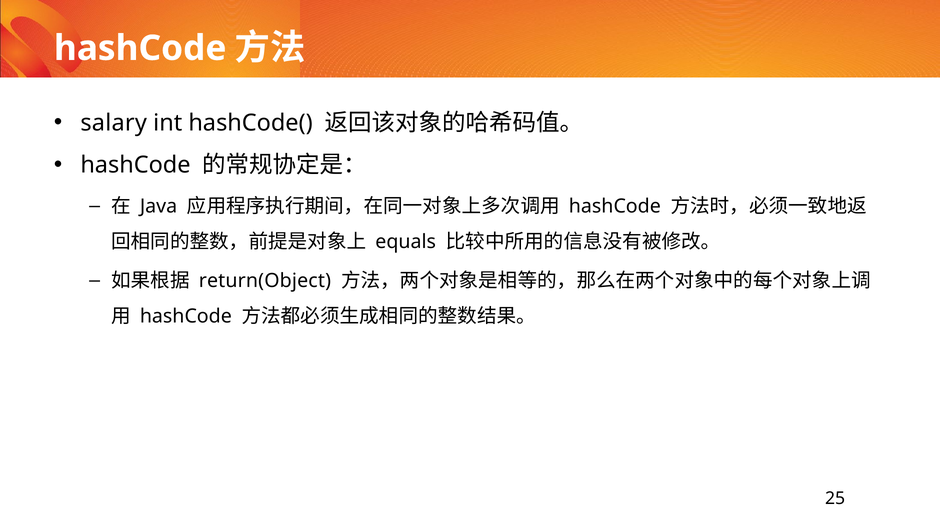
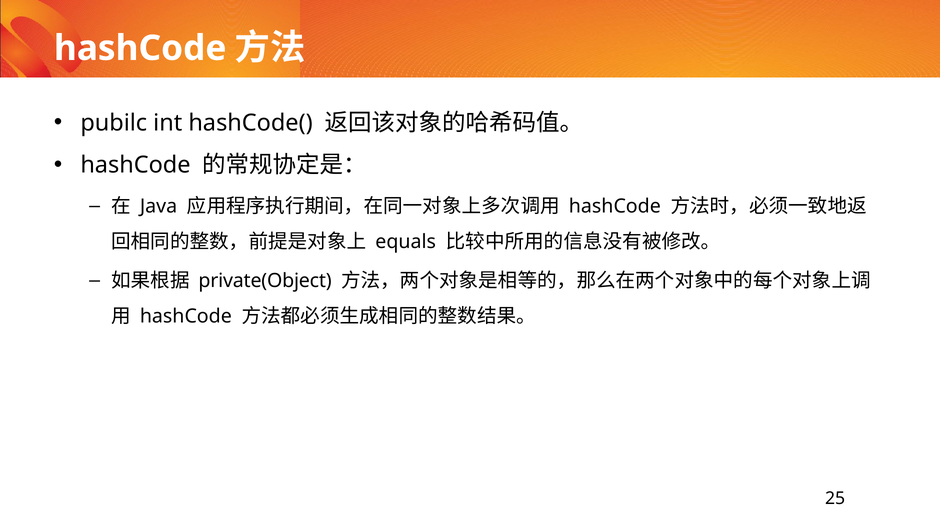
salary: salary -> pubilc
return(Object: return(Object -> private(Object
